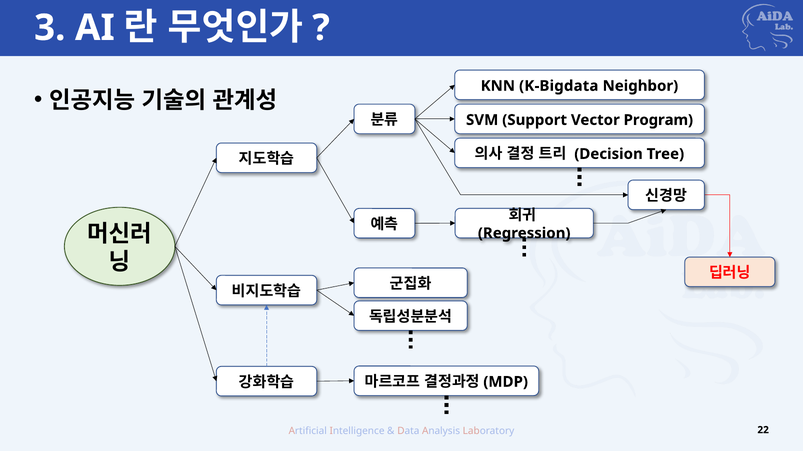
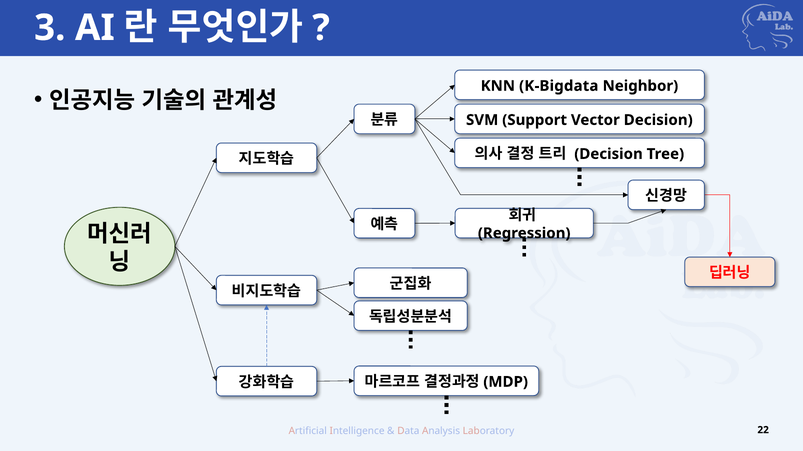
Vector Program: Program -> Decision
